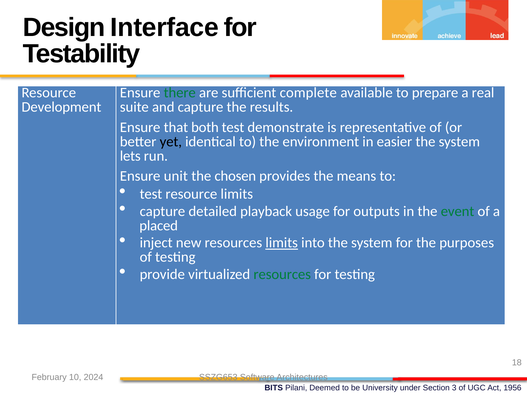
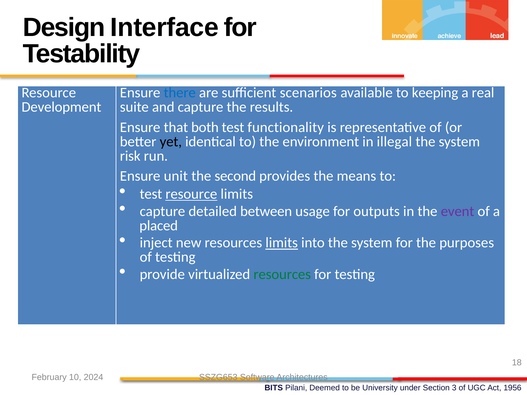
there colour: green -> blue
complete: complete -> scenarios
prepare: prepare -> keeping
demonstrate: demonstrate -> functionality
easier: easier -> illegal
lets: lets -> risk
chosen: chosen -> second
resource at (191, 194) underline: none -> present
playback: playback -> between
event colour: green -> purple
